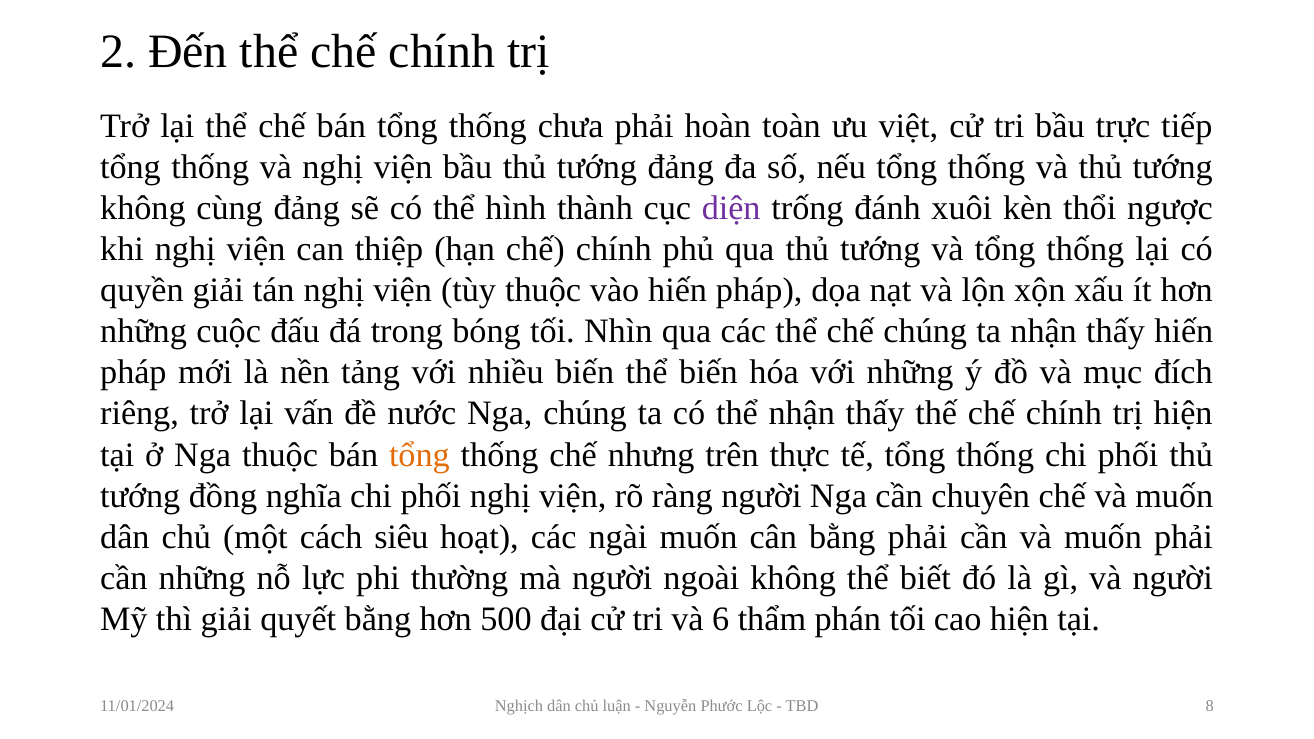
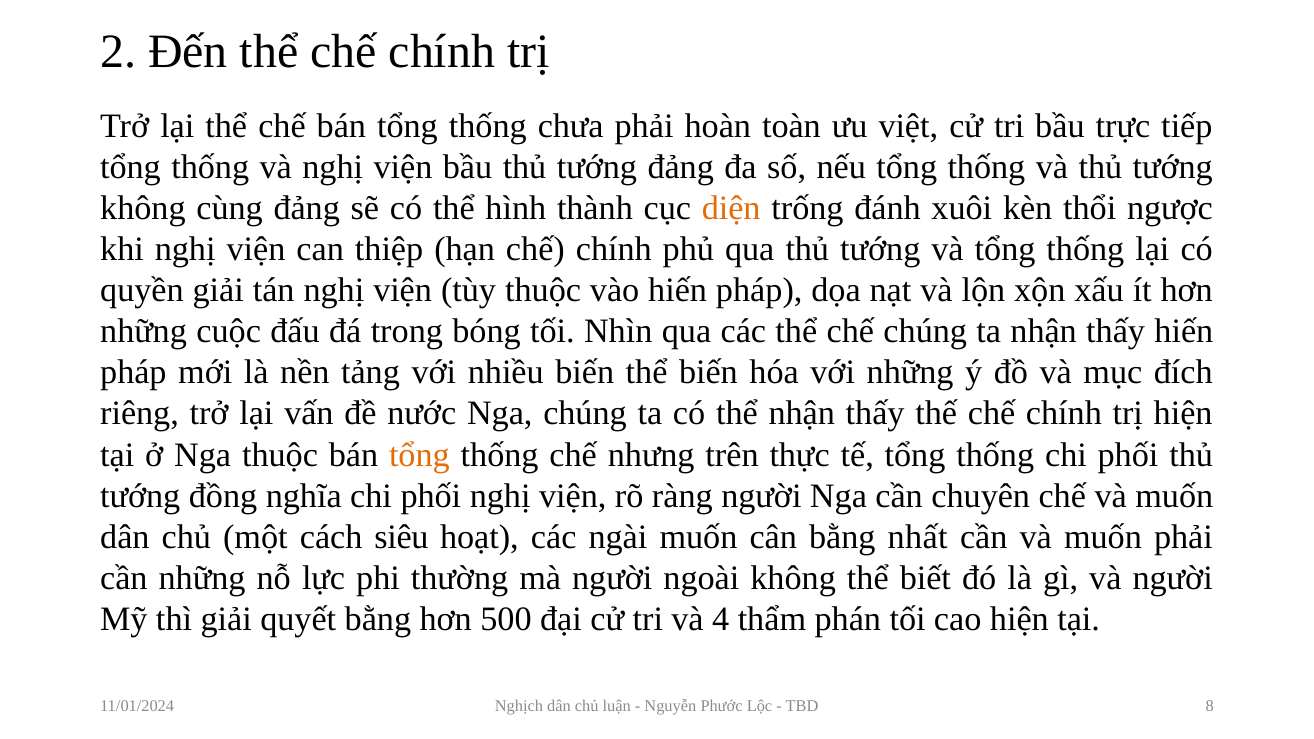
diện colour: purple -> orange
bằng phải: phải -> nhất
6: 6 -> 4
